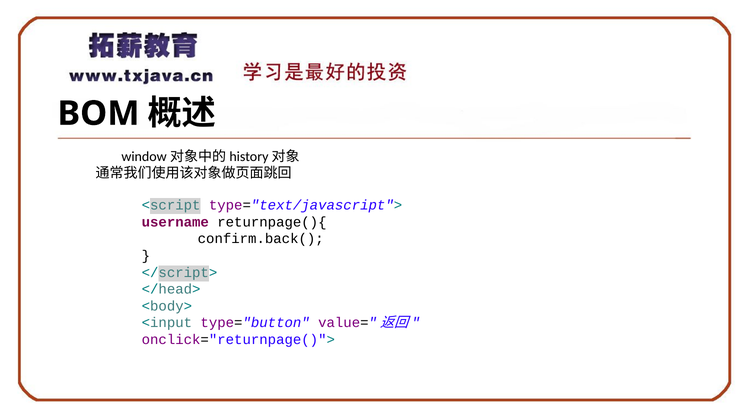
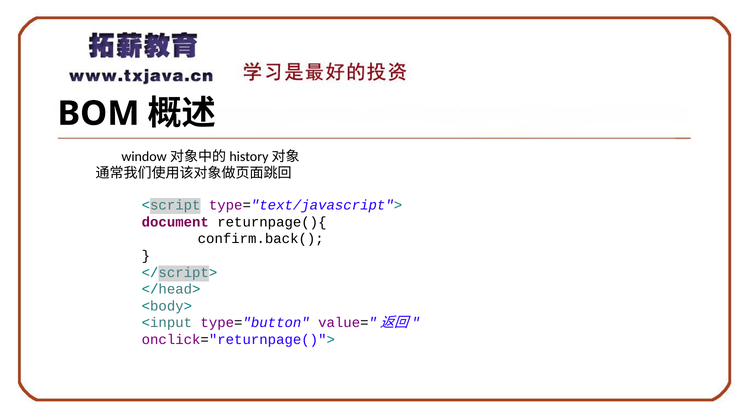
username: username -> document
